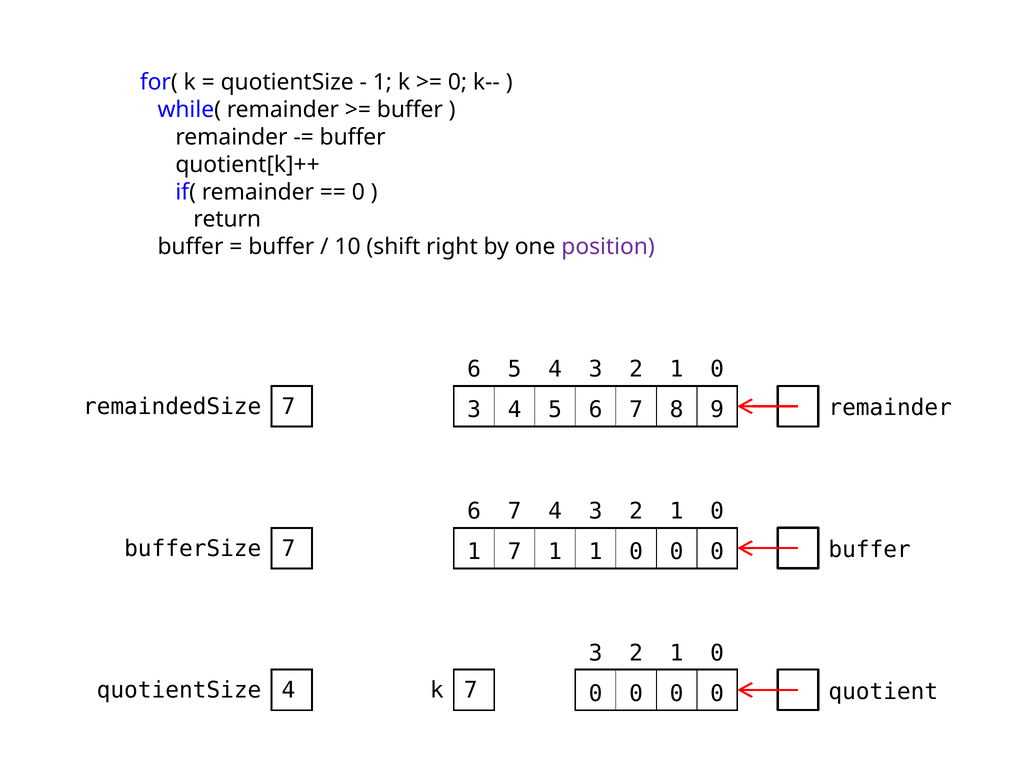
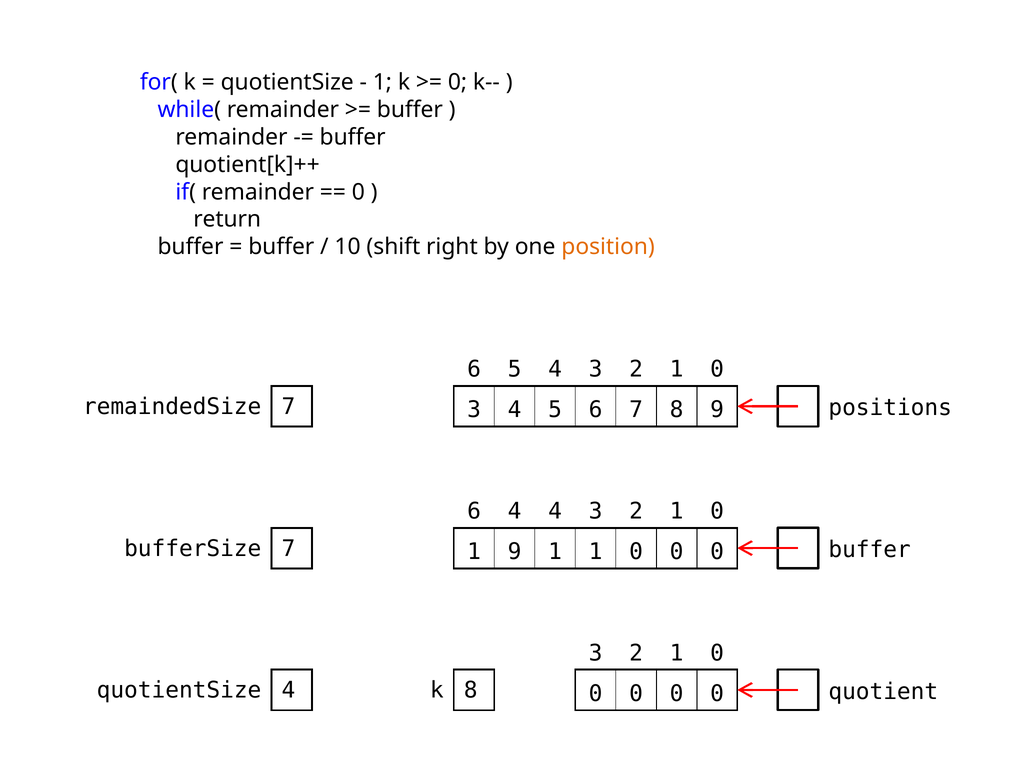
position colour: purple -> orange
remainder at (890, 408): remainder -> positions
7 at (515, 511): 7 -> 4
1 7: 7 -> 9
k 7: 7 -> 8
